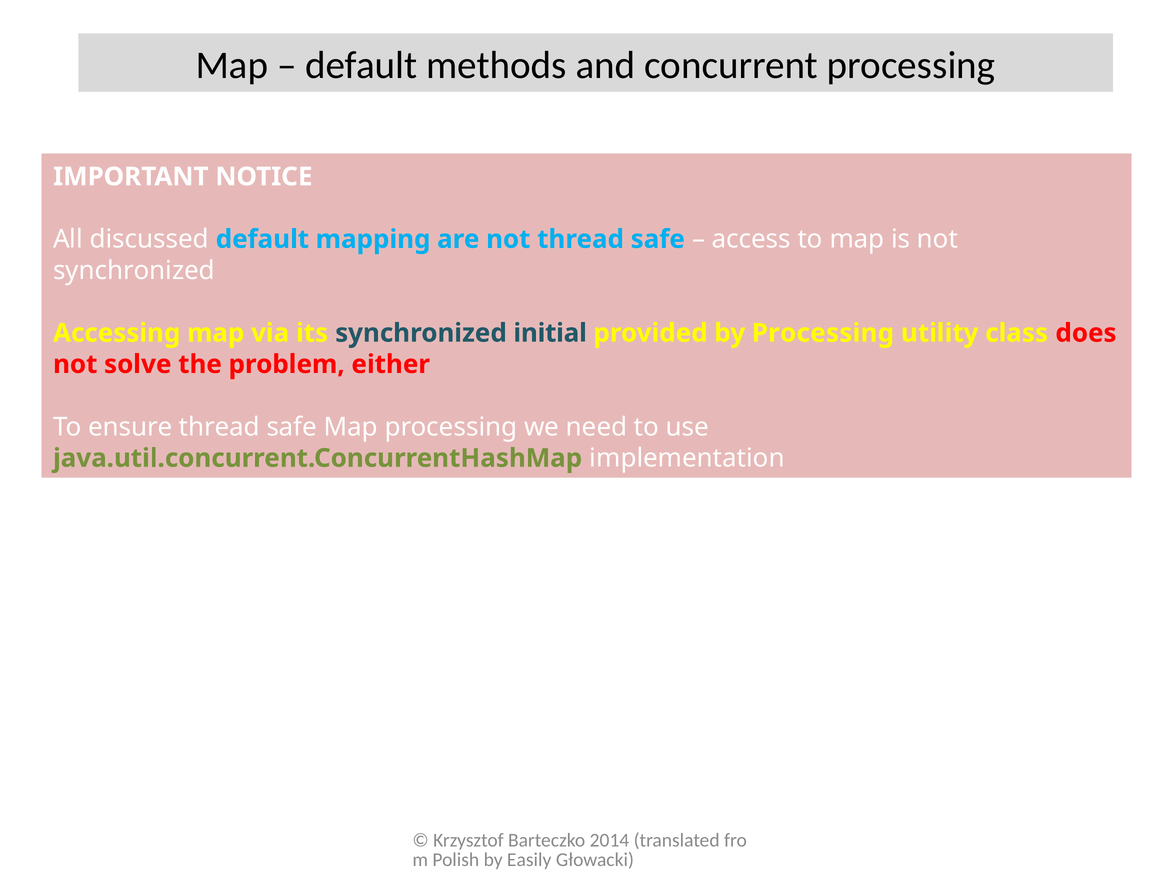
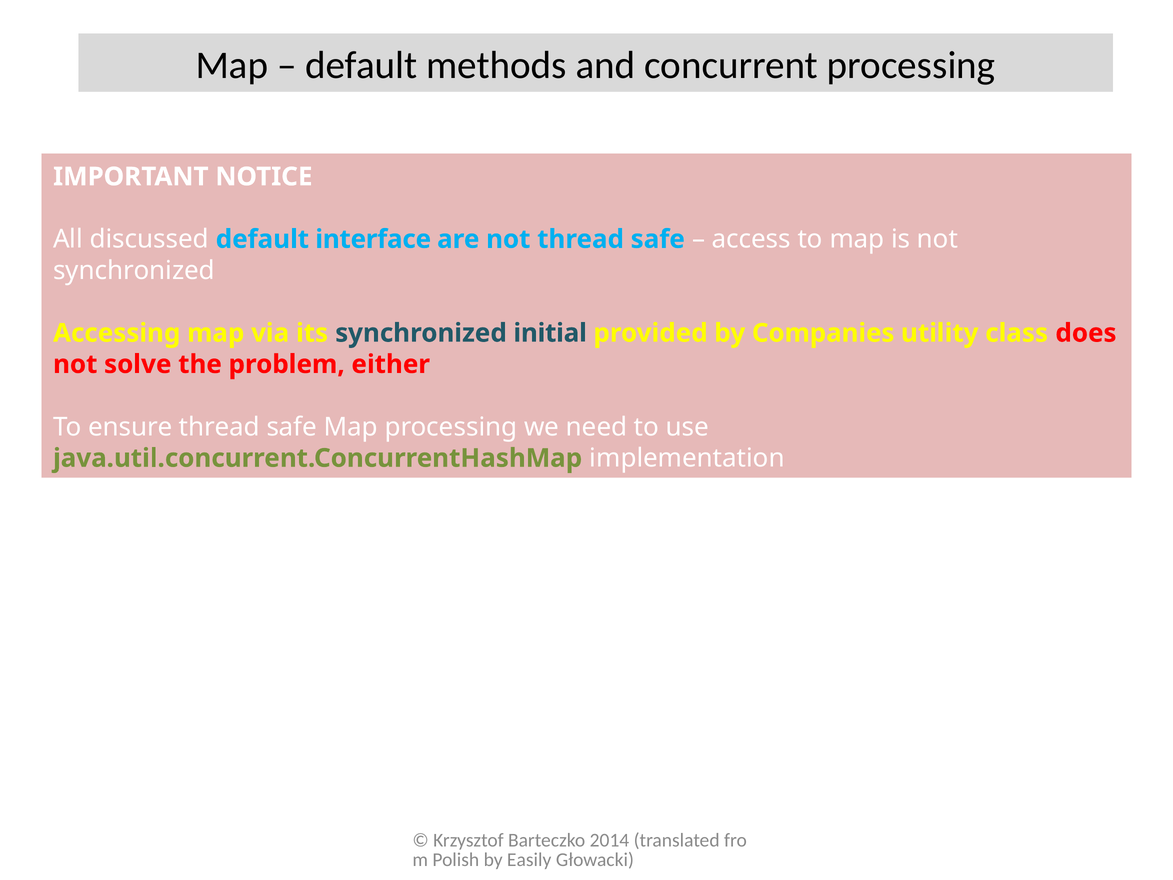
mapping: mapping -> interface
by Processing: Processing -> Companies
